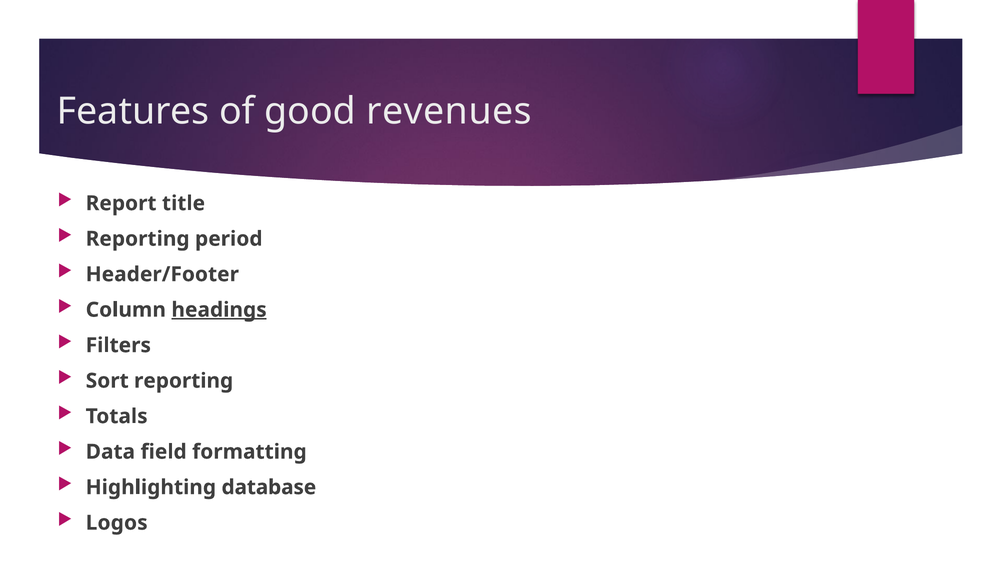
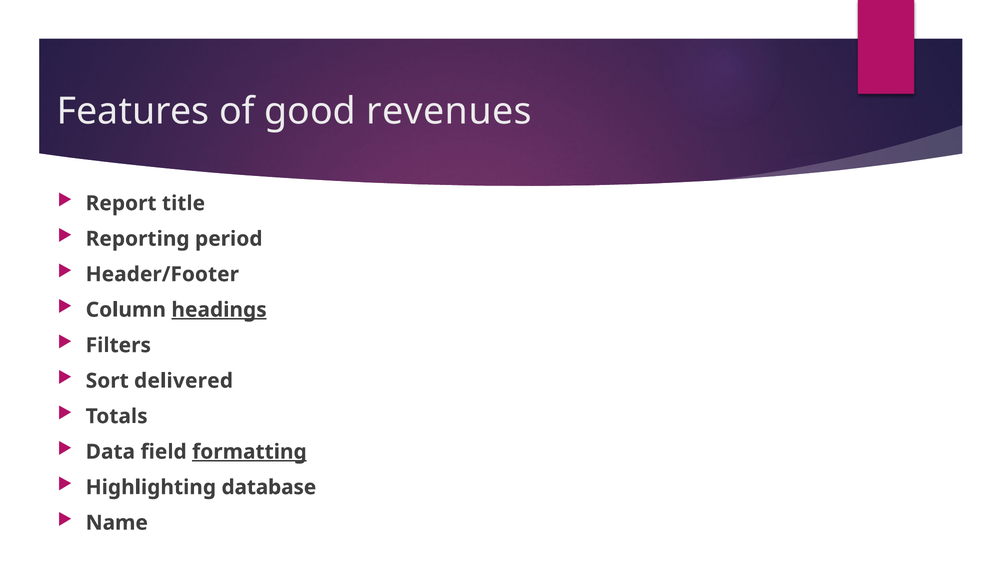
Sort reporting: reporting -> delivered
formatting underline: none -> present
Logos: Logos -> Name
